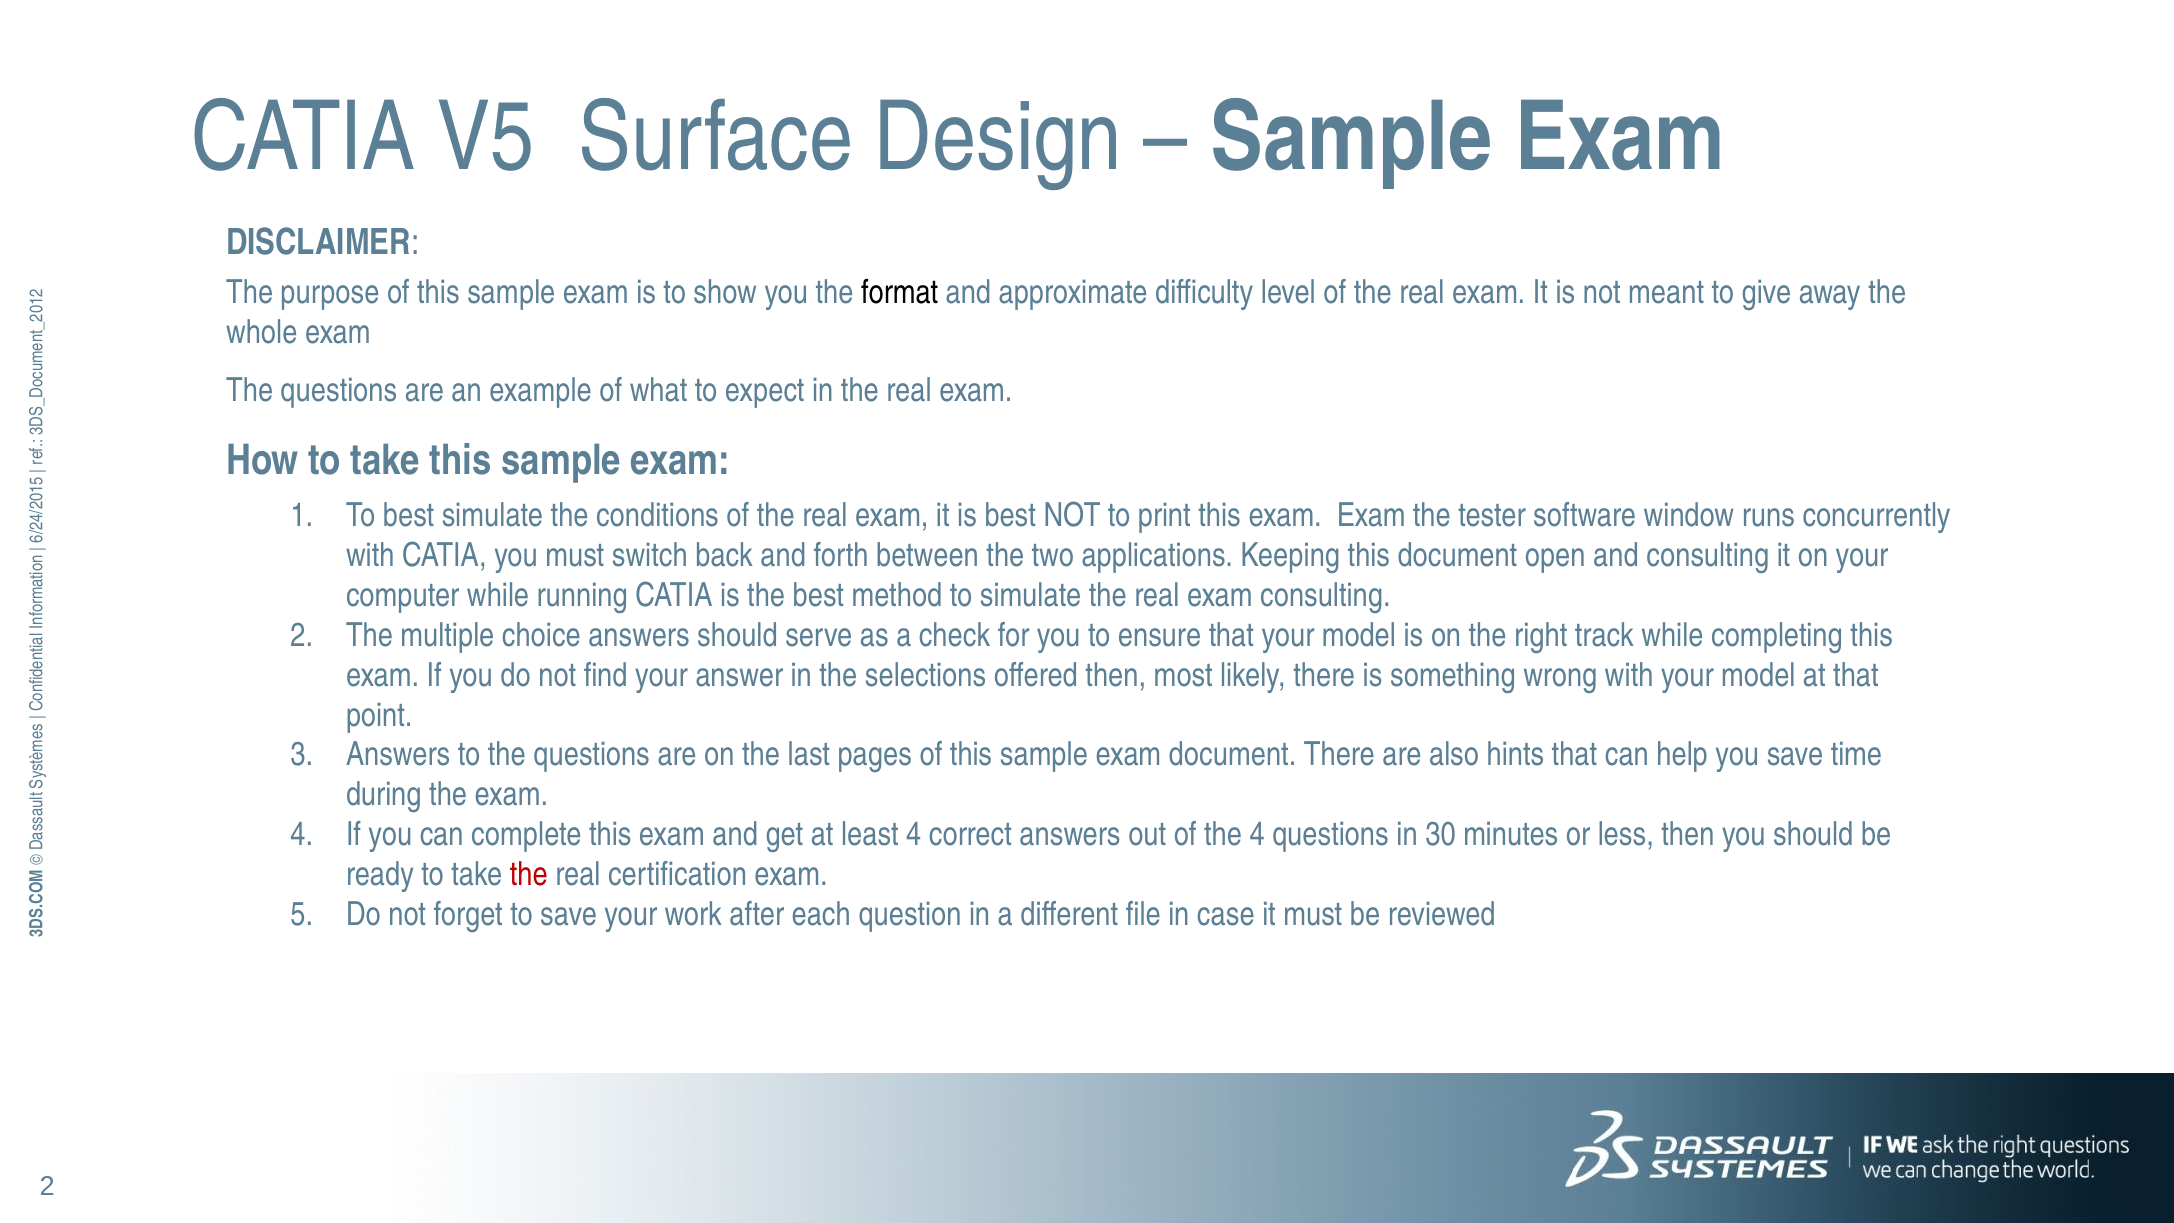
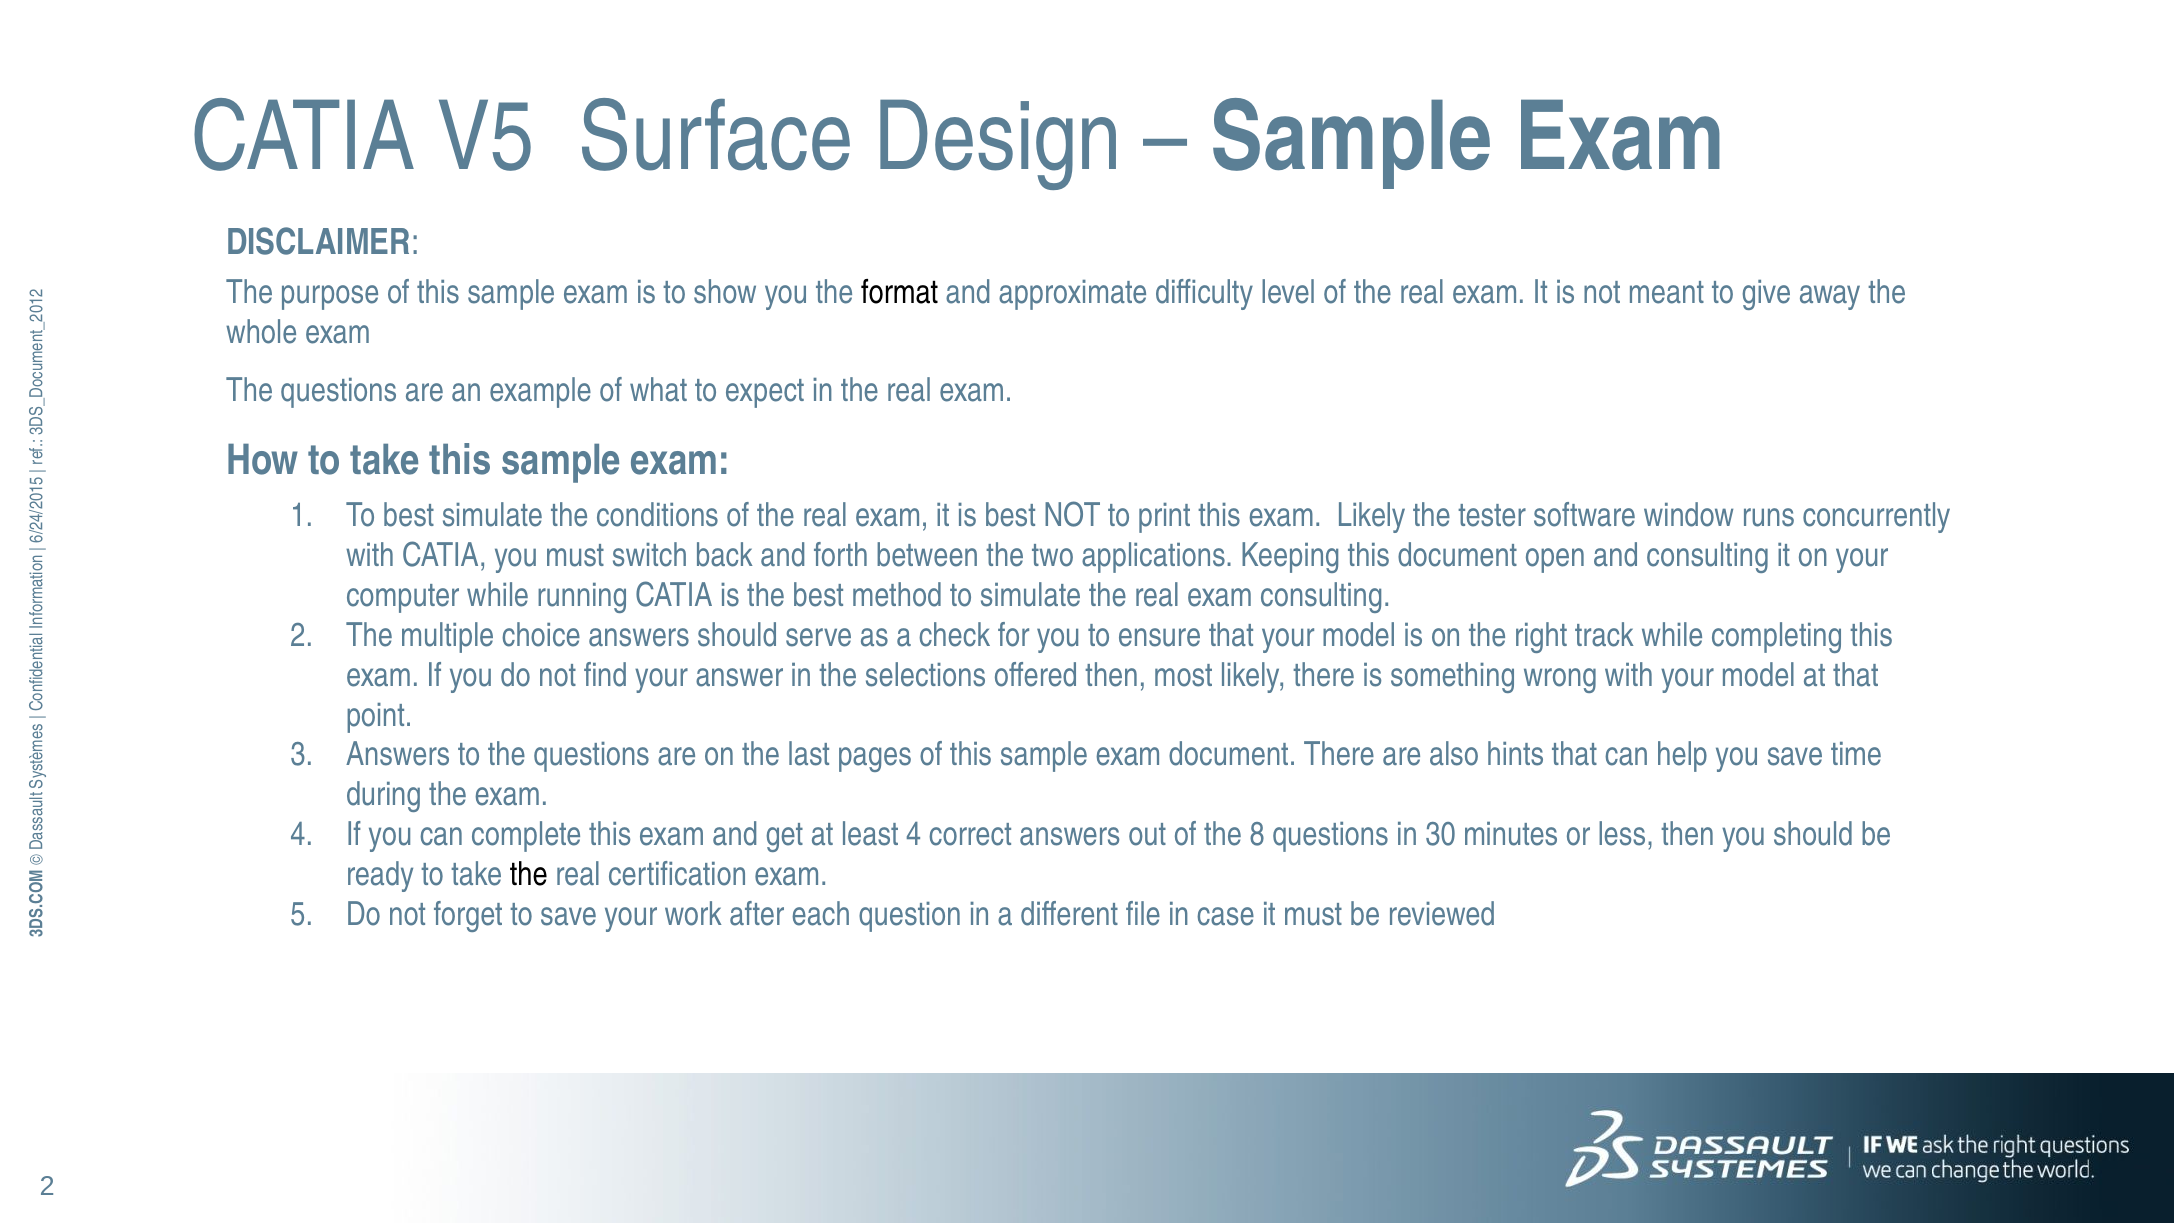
exam Exam: Exam -> Likely
the 4: 4 -> 8
the at (529, 875) colour: red -> black
